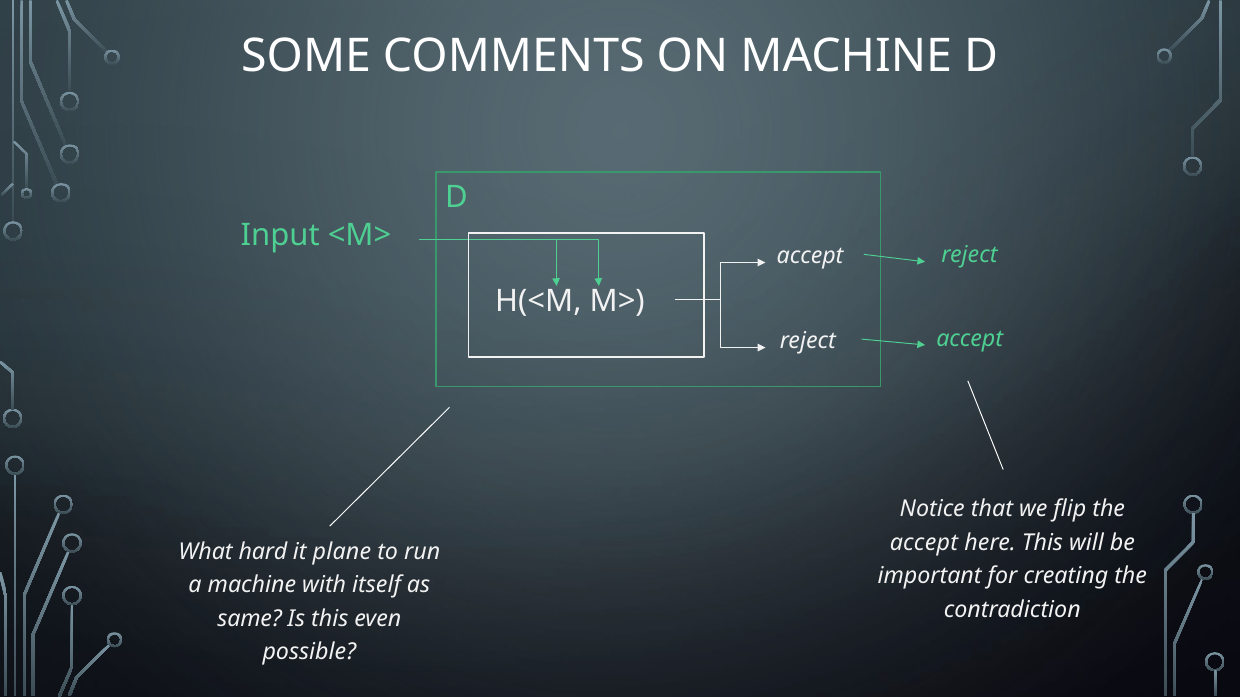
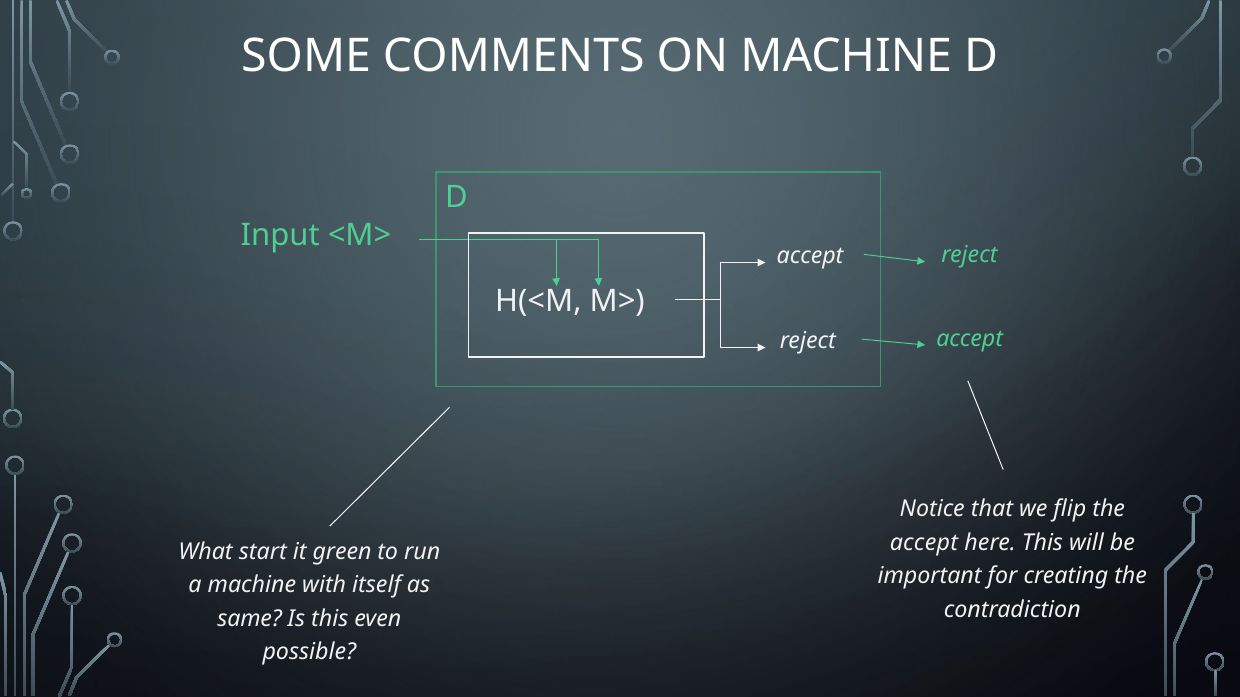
hard: hard -> start
plane: plane -> green
